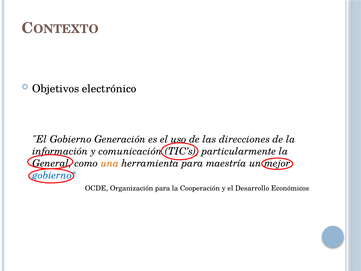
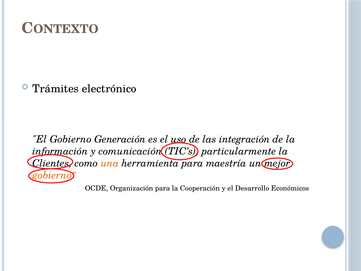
Objetivos: Objetivos -> Trámites
direcciones: direcciones -> integración
General: General -> Clientes
gobierno“ colour: blue -> orange
